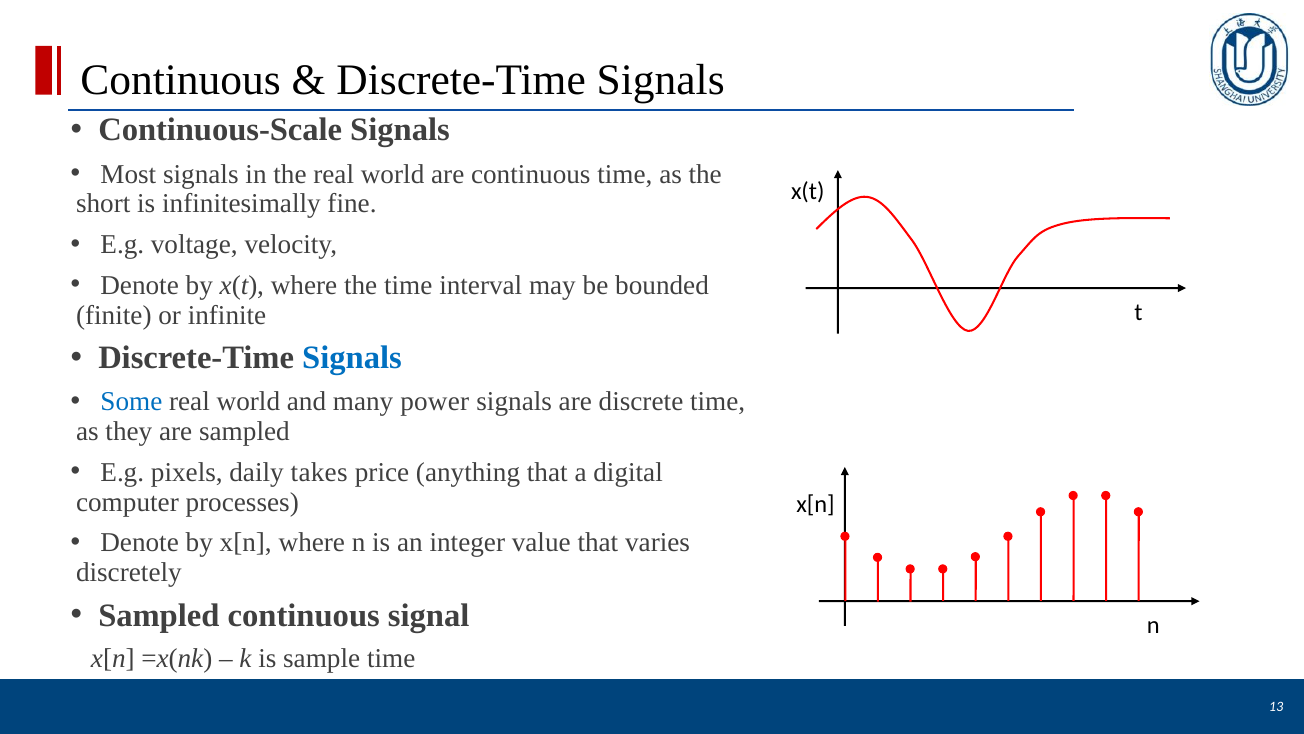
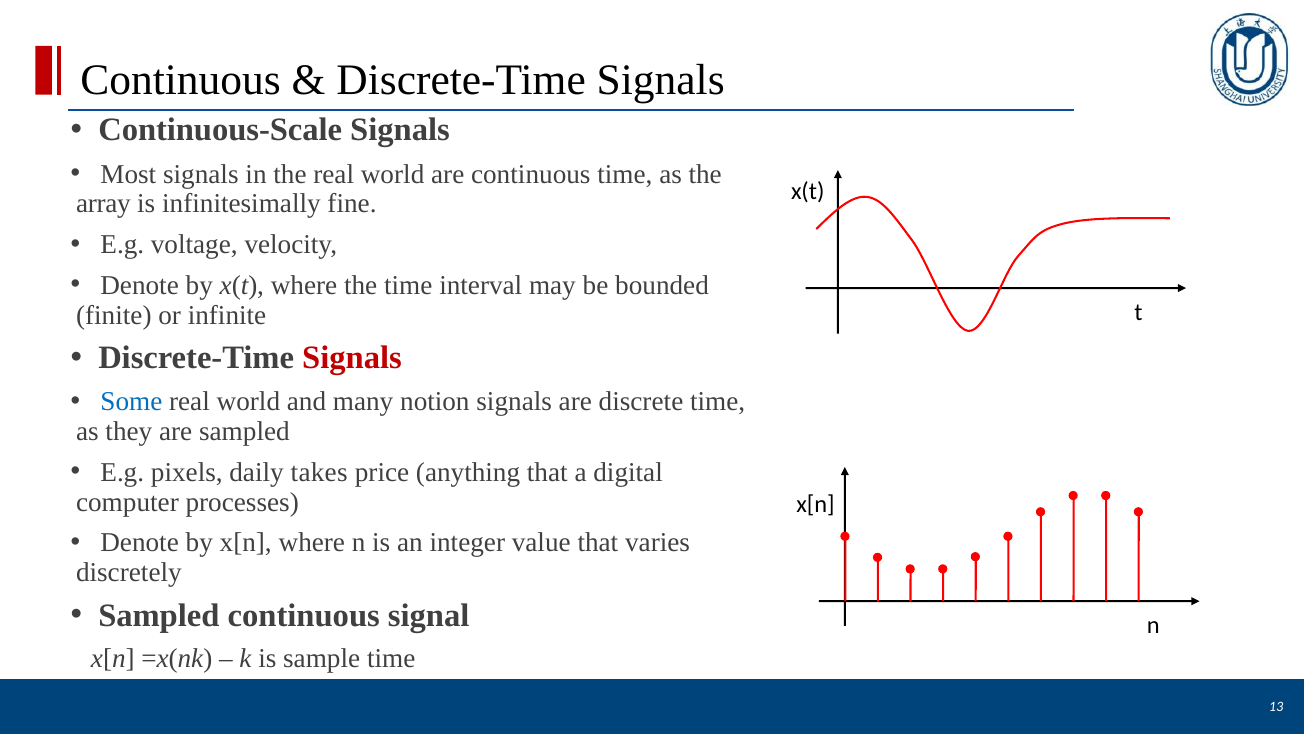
short: short -> array
Signals at (352, 357) colour: blue -> red
power: power -> notion
